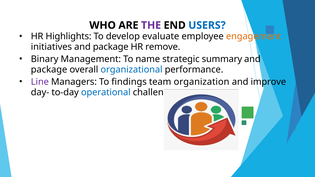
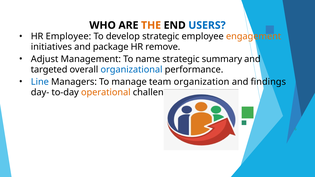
THE colour: purple -> orange
HR Highlights: Highlights -> Employee
develop evaluate: evaluate -> strategic
Binary: Binary -> Adjust
package at (49, 70): package -> targeted
Line colour: purple -> blue
findings: findings -> manage
improve: improve -> findings
operational colour: blue -> orange
